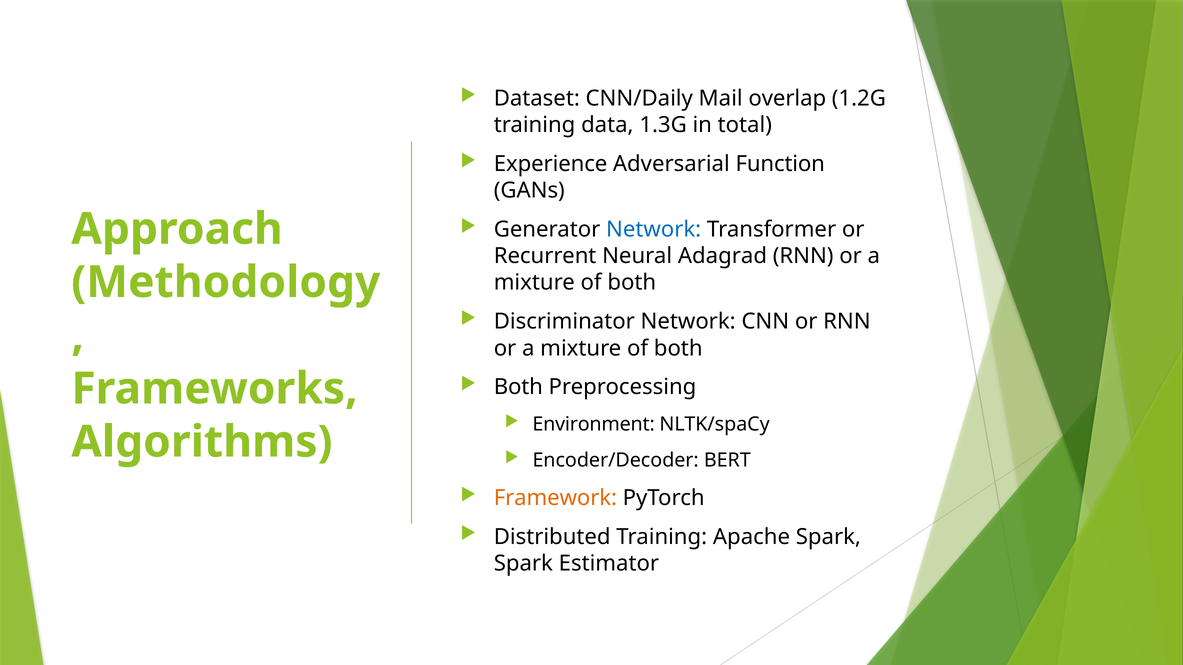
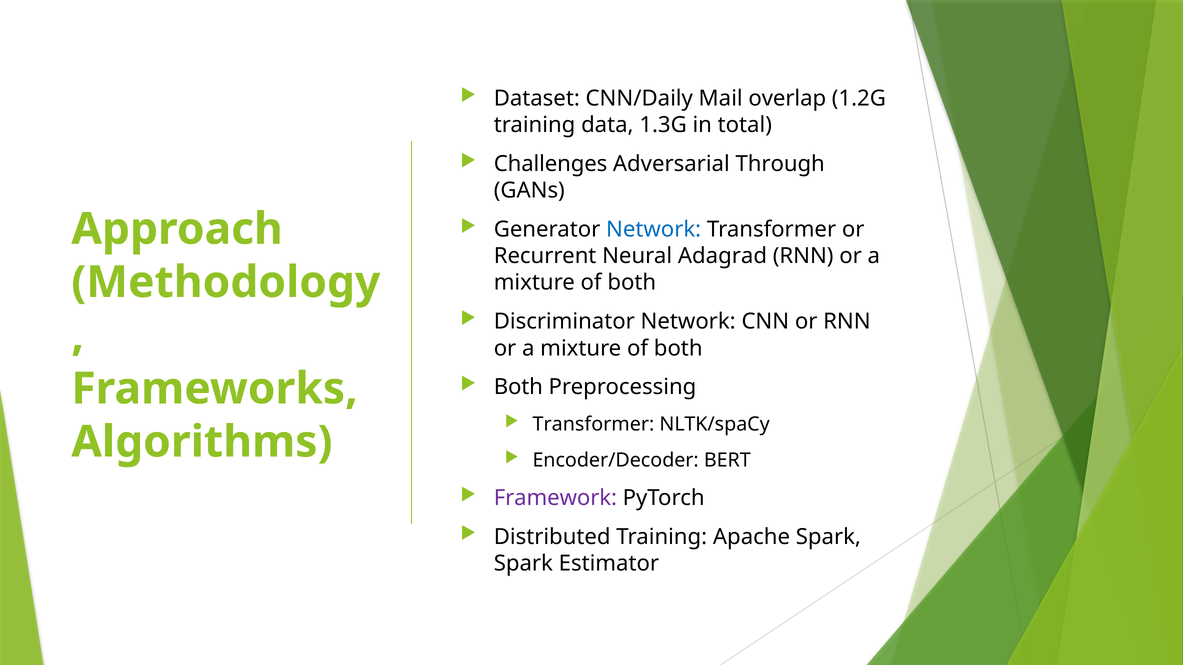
Experience: Experience -> Challenges
Function: Function -> Through
Environment at (594, 425): Environment -> Transformer
Framework colour: orange -> purple
